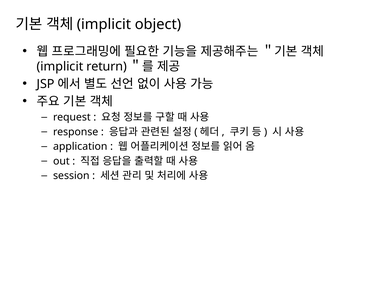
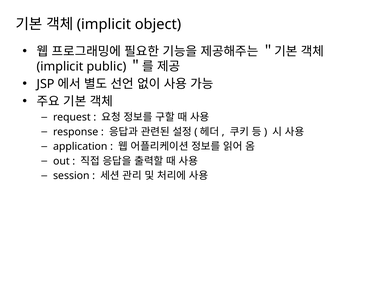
return: return -> public
